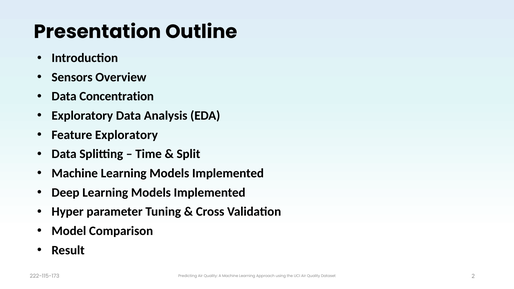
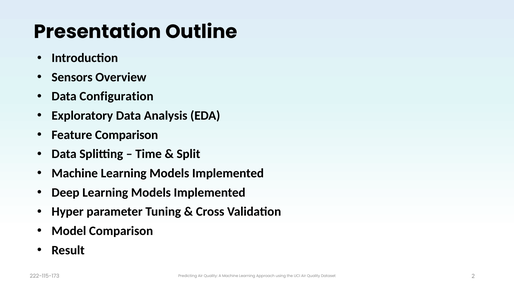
Concentration: Concentration -> Configuration
Feature Exploratory: Exploratory -> Comparison
